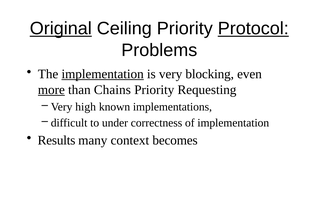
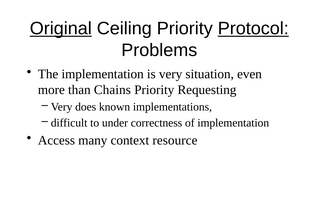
implementation at (103, 74) underline: present -> none
blocking: blocking -> situation
more underline: present -> none
high: high -> does
Results: Results -> Access
becomes: becomes -> resource
